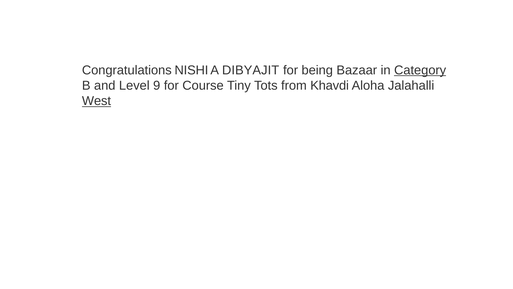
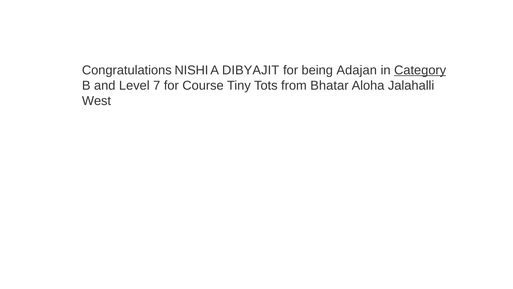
Bazaar: Bazaar -> Adajan
9: 9 -> 7
Khavdi: Khavdi -> Bhatar
West underline: present -> none
